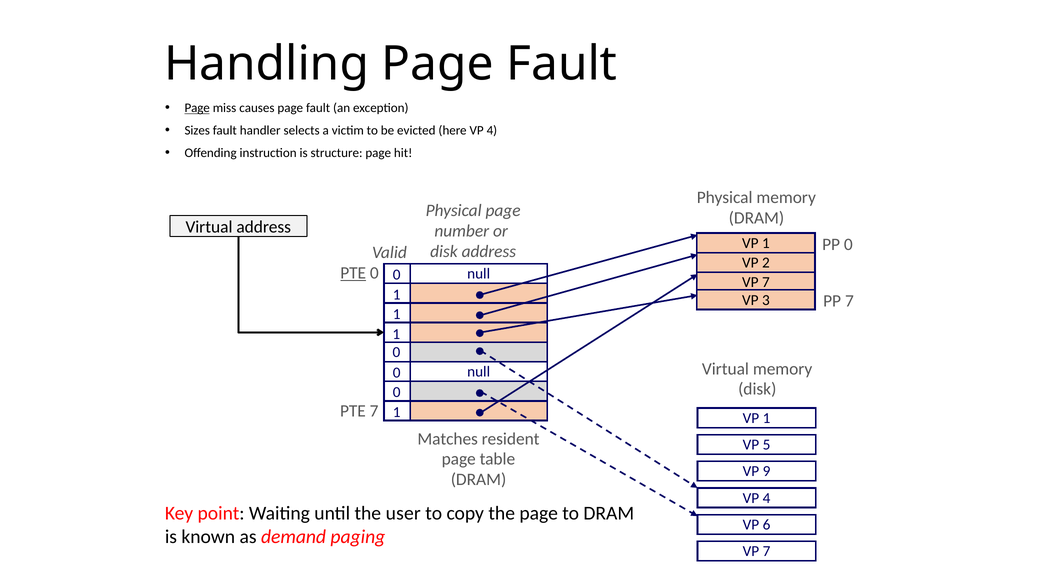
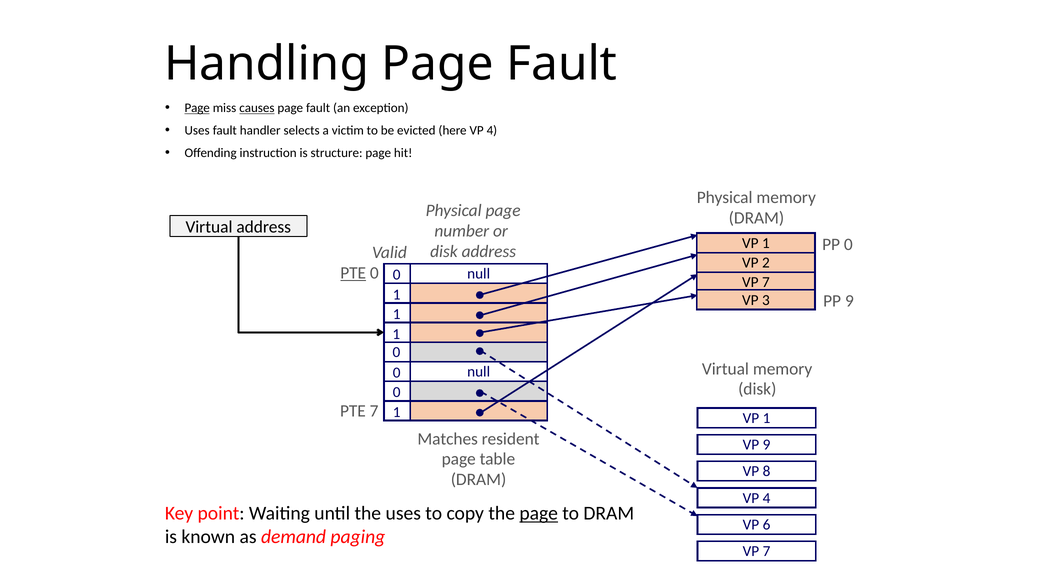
causes underline: none -> present
Sizes at (197, 131): Sizes -> Uses
PP 7: 7 -> 9
VP 5: 5 -> 9
9: 9 -> 8
the user: user -> uses
page at (539, 513) underline: none -> present
